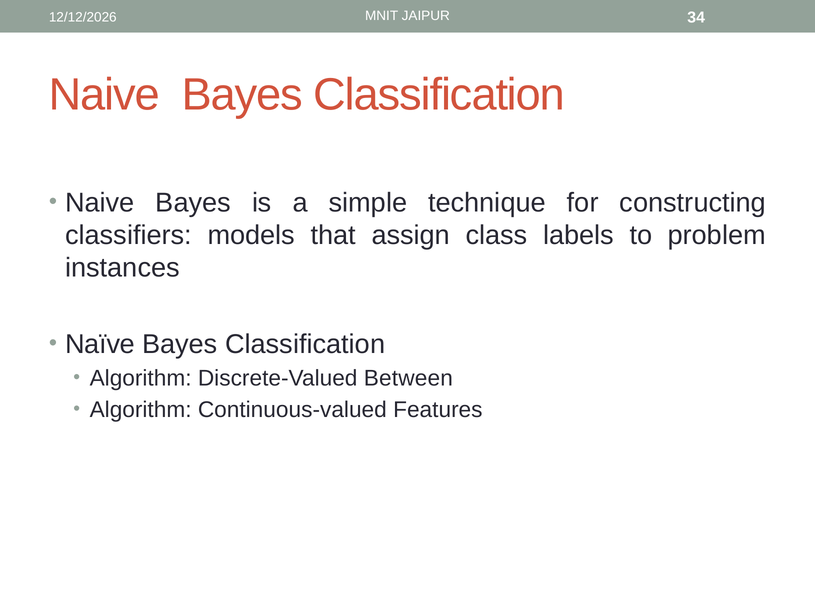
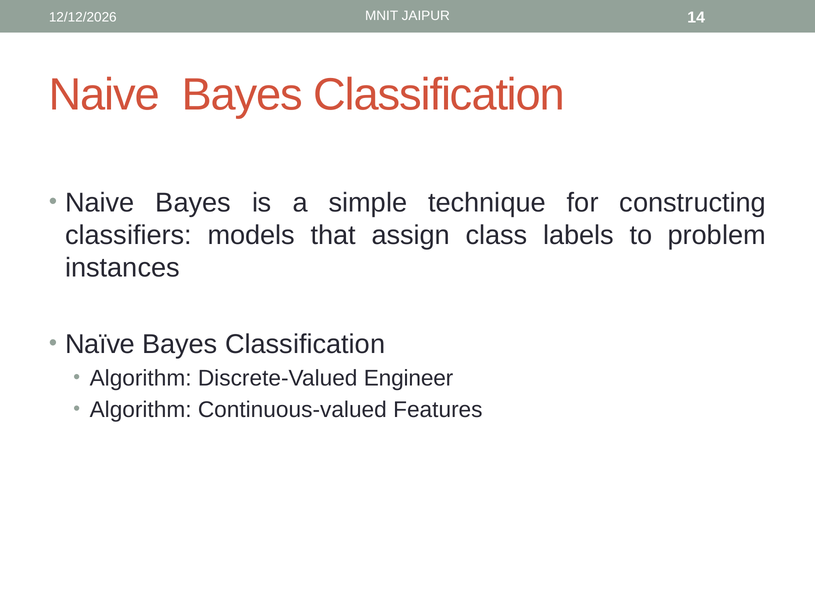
34: 34 -> 14
Between: Between -> Engineer
